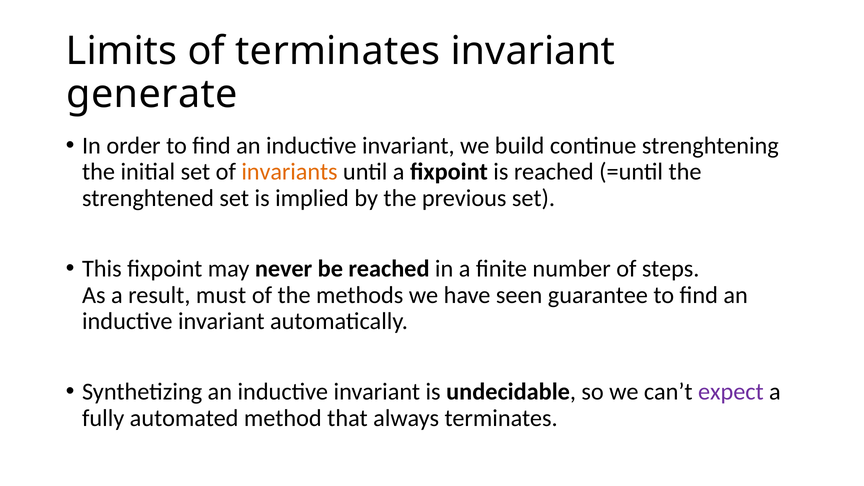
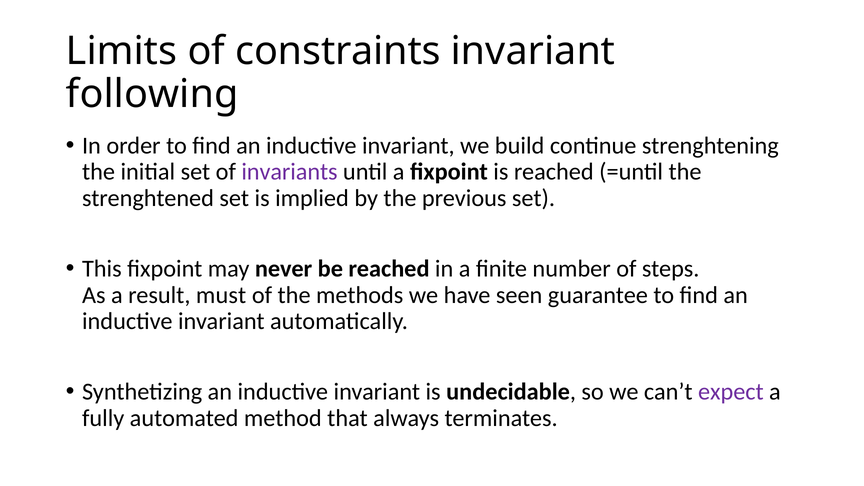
of terminates: terminates -> constraints
generate: generate -> following
invariants colour: orange -> purple
